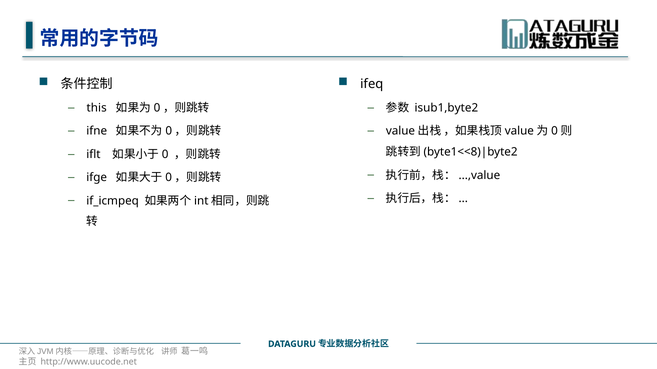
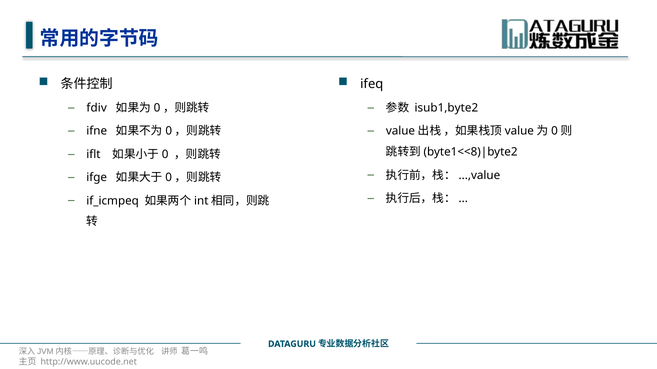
this: this -> fdiv
